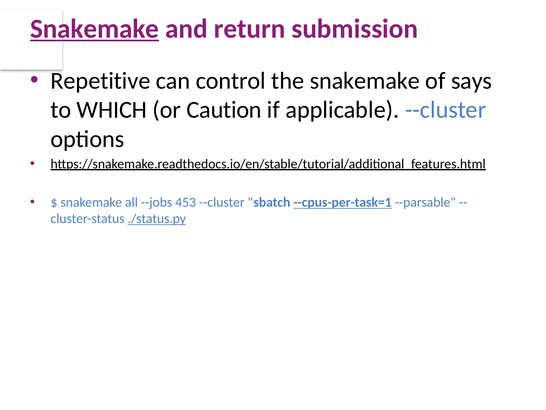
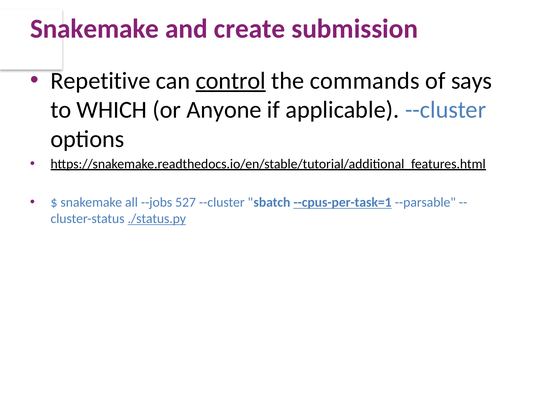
Snakemake at (95, 29) underline: present -> none
return: return -> create
control underline: none -> present
the snakemake: snakemake -> commands
Caution: Caution -> Anyone
453: 453 -> 527
